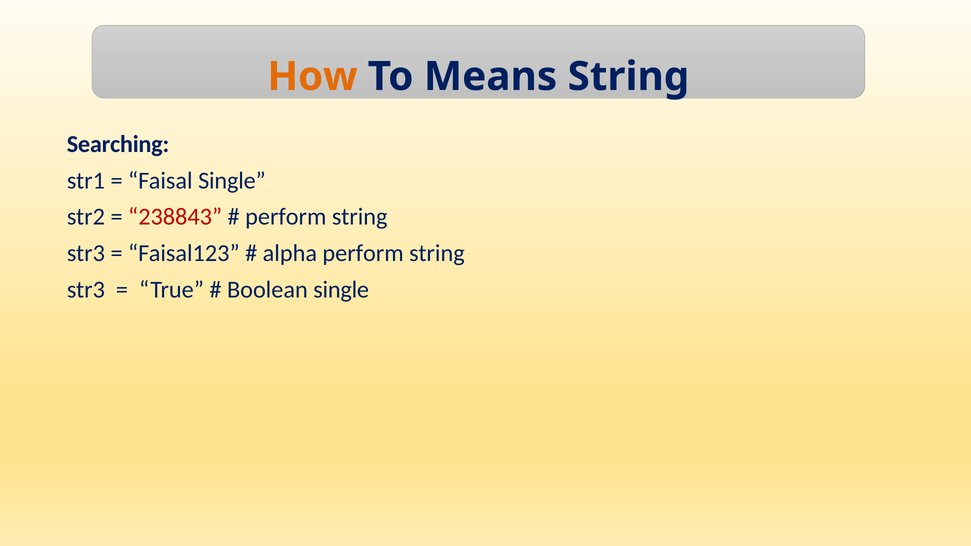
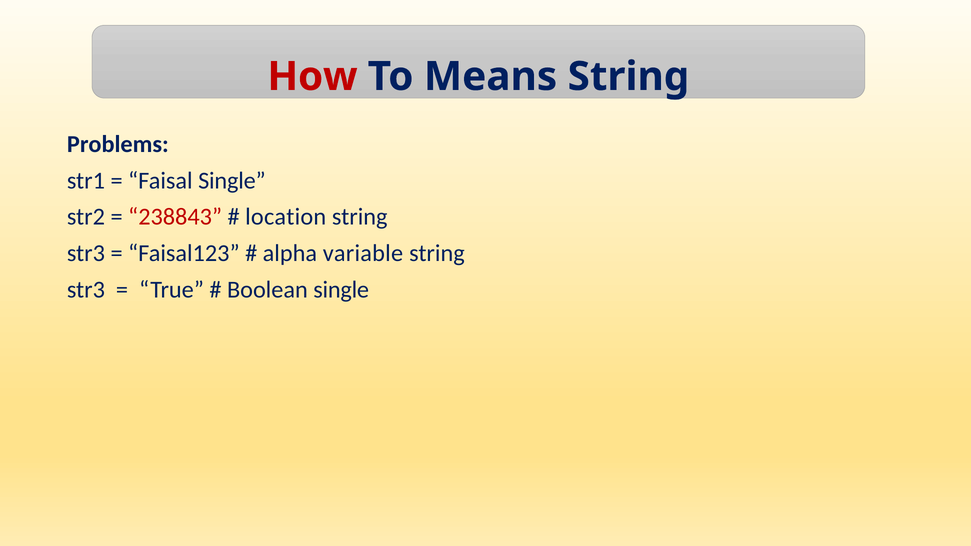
How colour: orange -> red
Searching: Searching -> Problems
perform at (286, 217): perform -> location
alpha perform: perform -> variable
